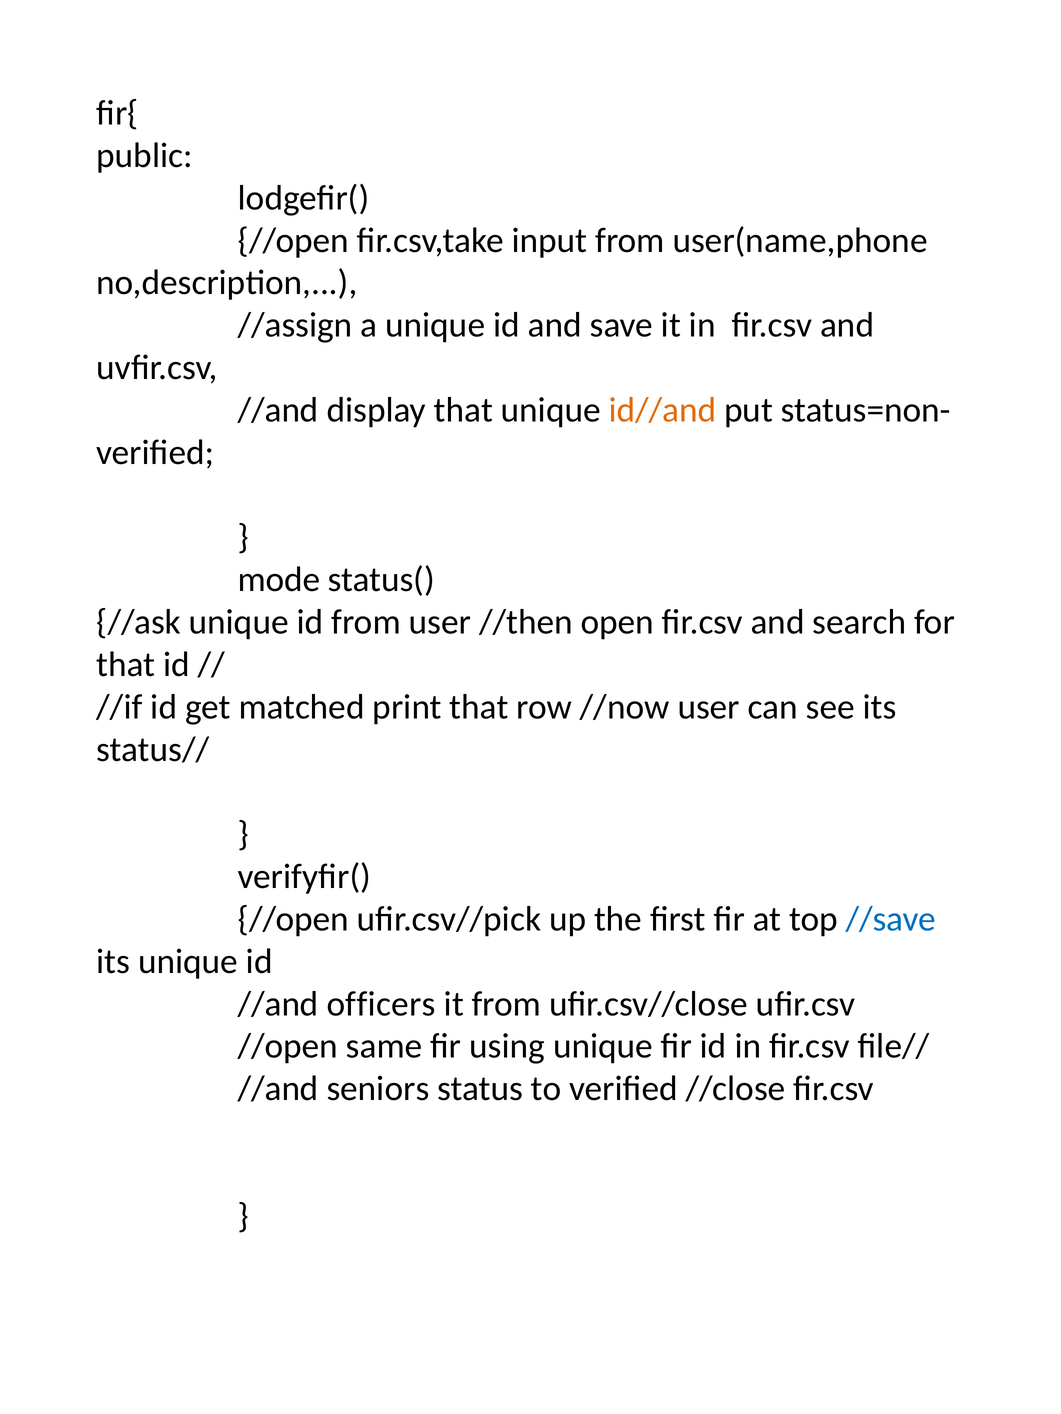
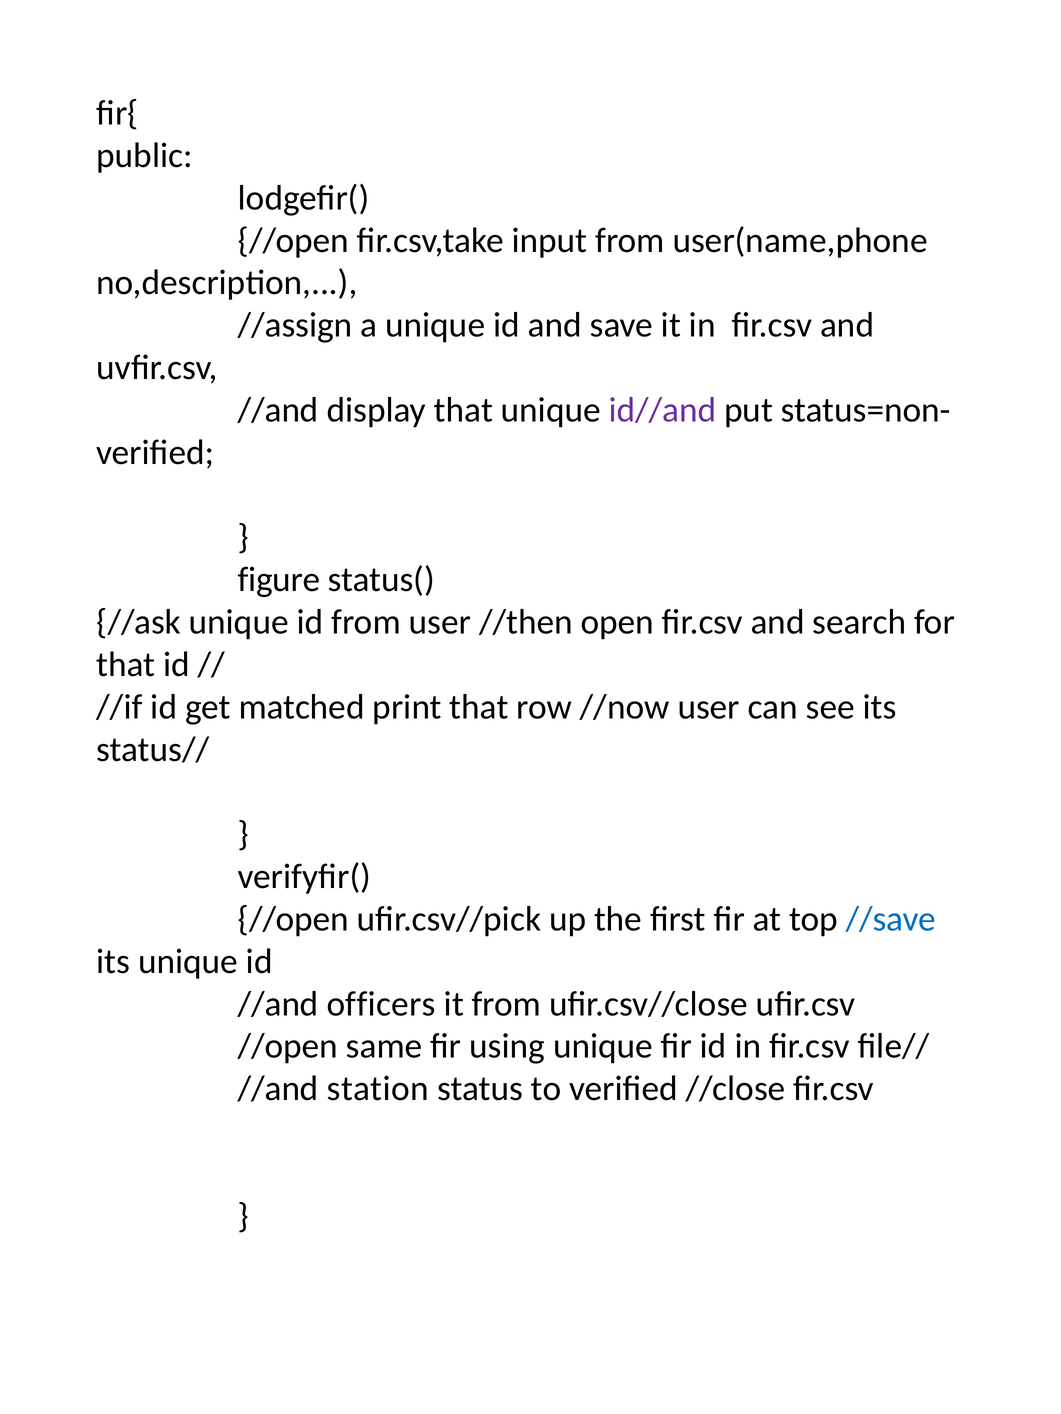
id//and colour: orange -> purple
mode: mode -> figure
seniors: seniors -> station
